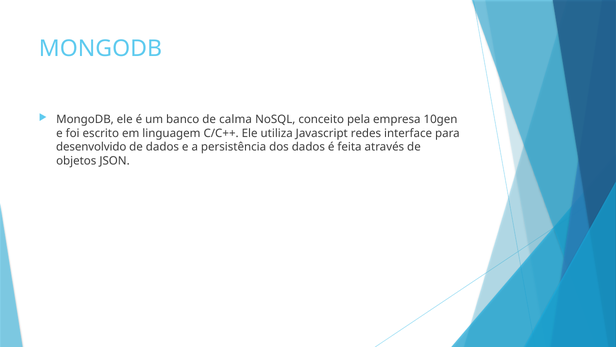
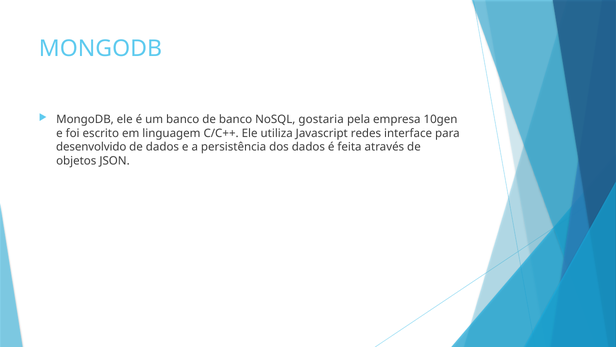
de calma: calma -> banco
conceito: conceito -> gostaria
